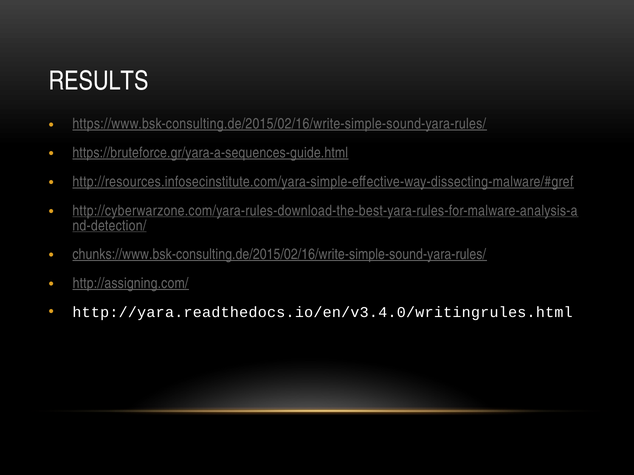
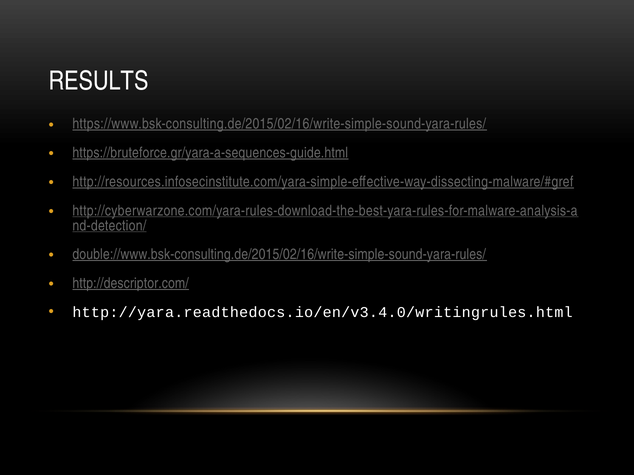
chunks://www.bsk-consulting.de/2015/02/16/write-simple-sound-yara-rules/: chunks://www.bsk-consulting.de/2015/02/16/write-simple-sound-yara-rules/ -> double://www.bsk-consulting.de/2015/02/16/write-simple-sound-yara-rules/
http://assigning.com/: http://assigning.com/ -> http://descriptor.com/
